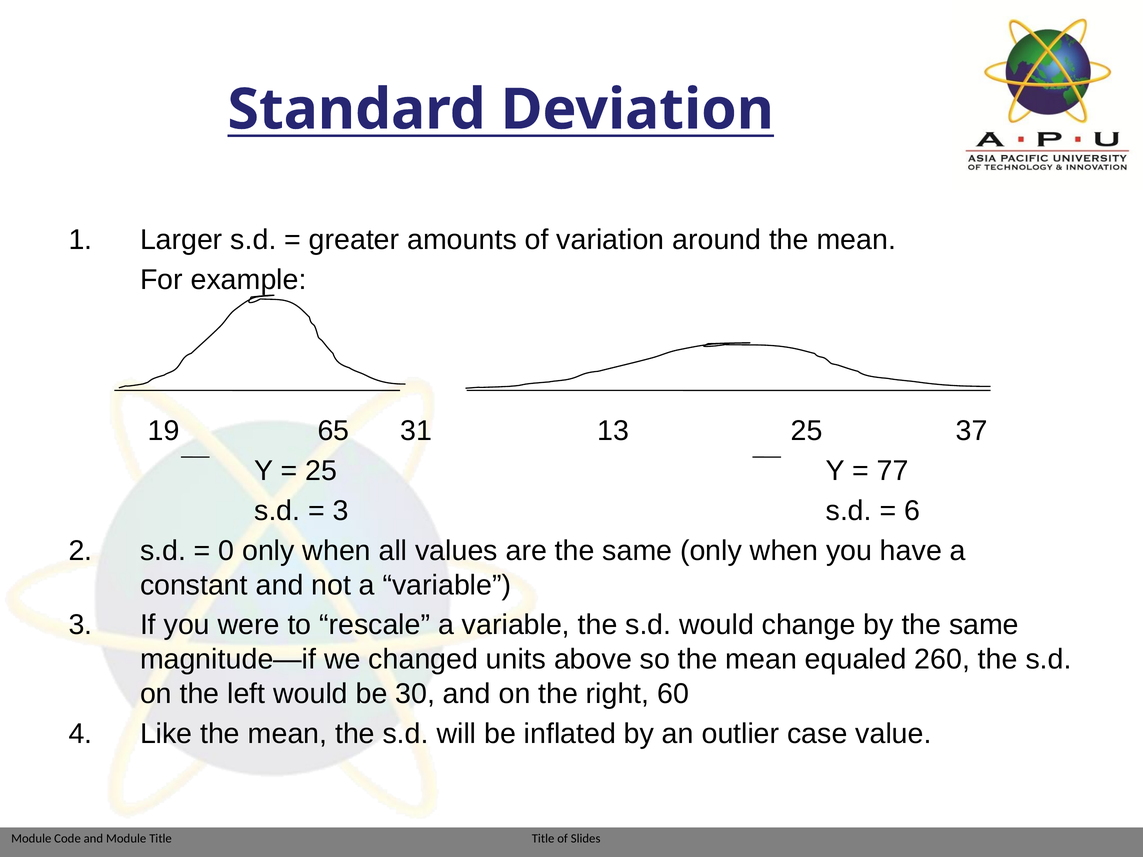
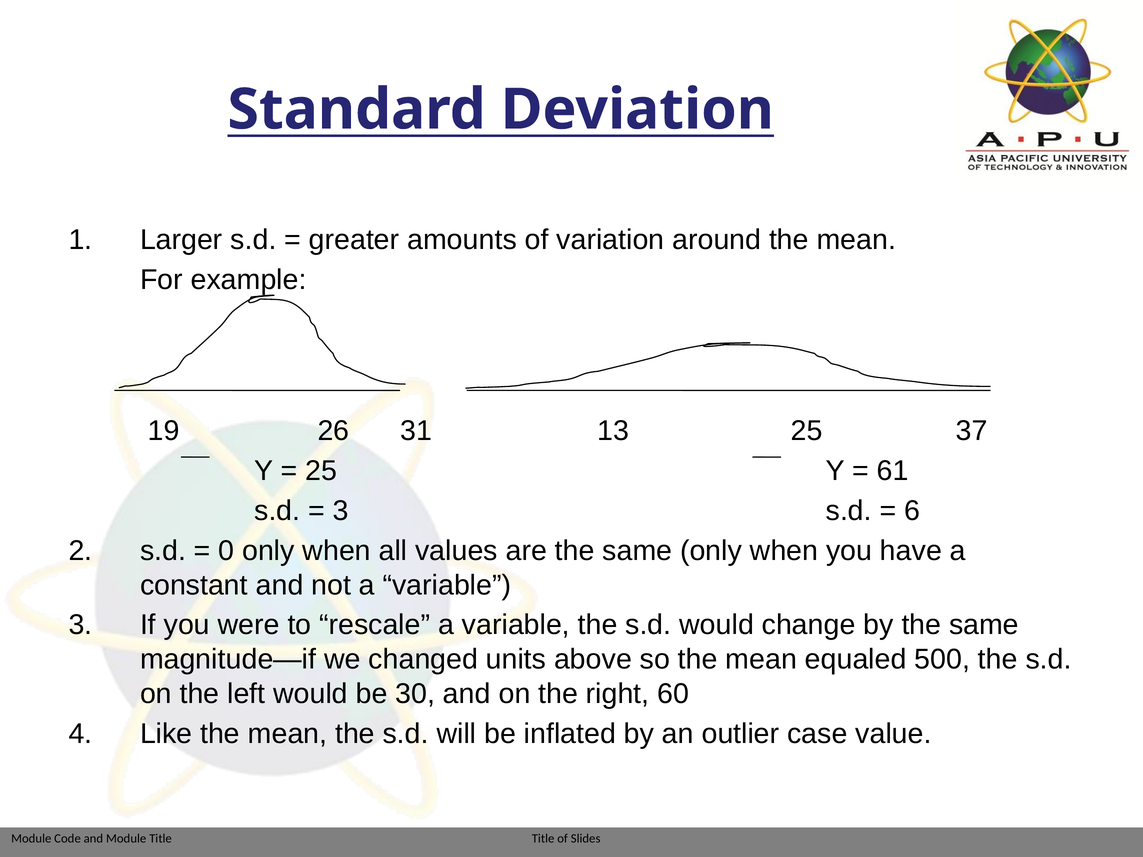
65: 65 -> 26
77: 77 -> 61
260: 260 -> 500
